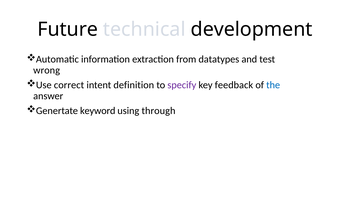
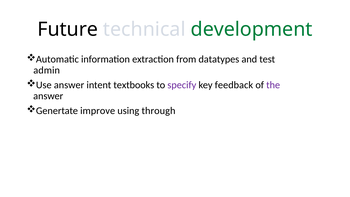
development colour: black -> green
wrong: wrong -> admin
Use correct: correct -> answer
definition: definition -> textbooks
the colour: blue -> purple
keyword: keyword -> improve
